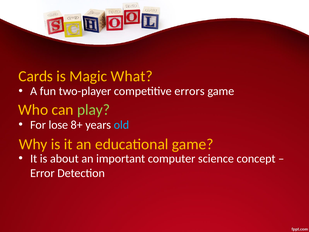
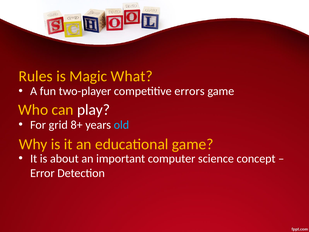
Cards: Cards -> Rules
play colour: light green -> white
lose: lose -> grid
